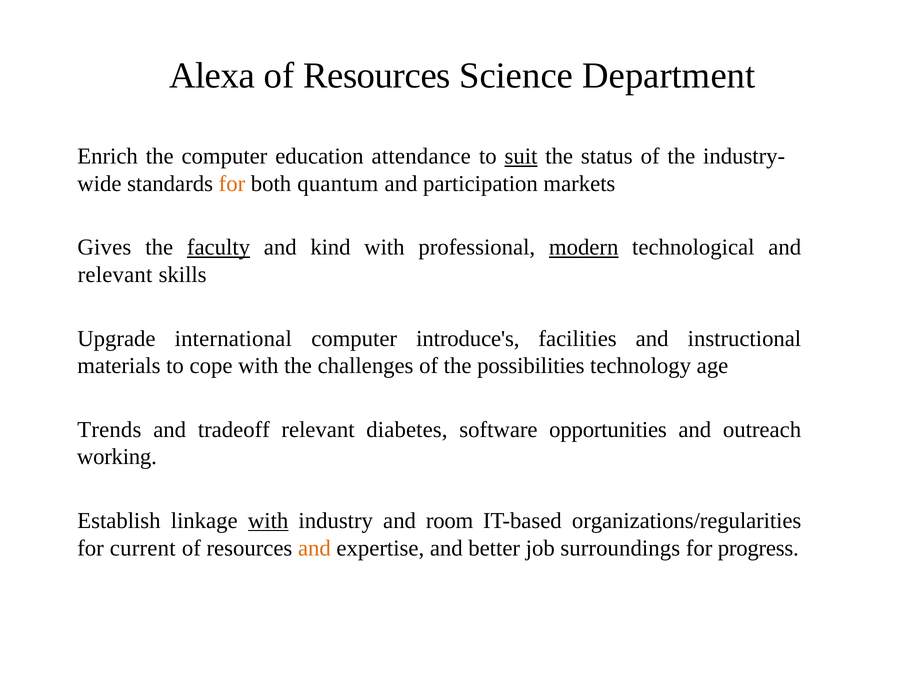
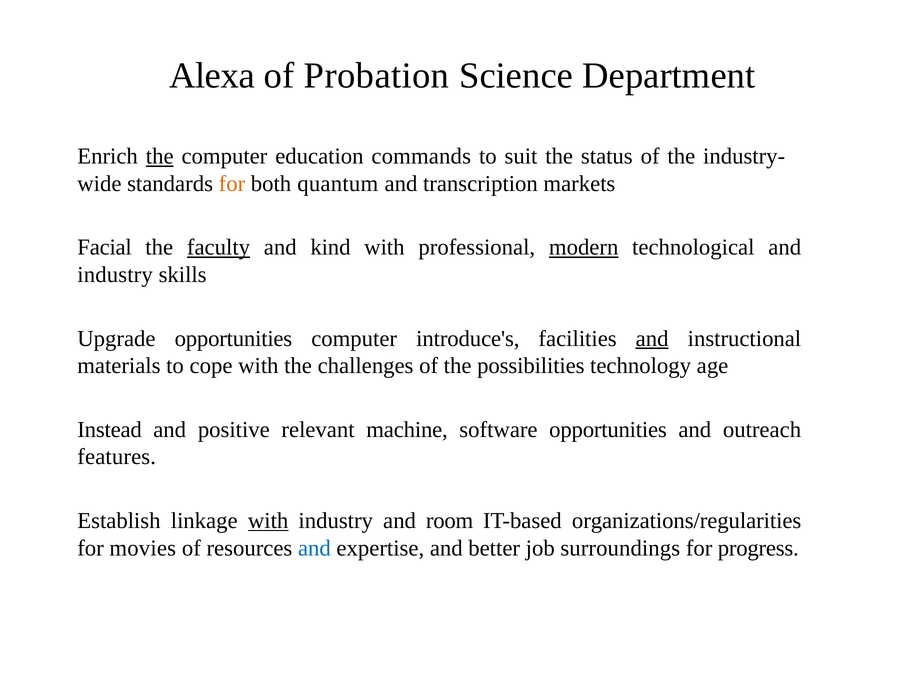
Resources at (377, 76): Resources -> Probation
the at (160, 156) underline: none -> present
attendance: attendance -> commands
suit underline: present -> none
participation: participation -> transcription
Gives: Gives -> Facial
relevant at (115, 275): relevant -> industry
Upgrade international: international -> opportunities
and at (652, 338) underline: none -> present
Trends: Trends -> Instead
tradeoff: tradeoff -> positive
diabetes: diabetes -> machine
working: working -> features
current: current -> movies
and at (314, 548) colour: orange -> blue
